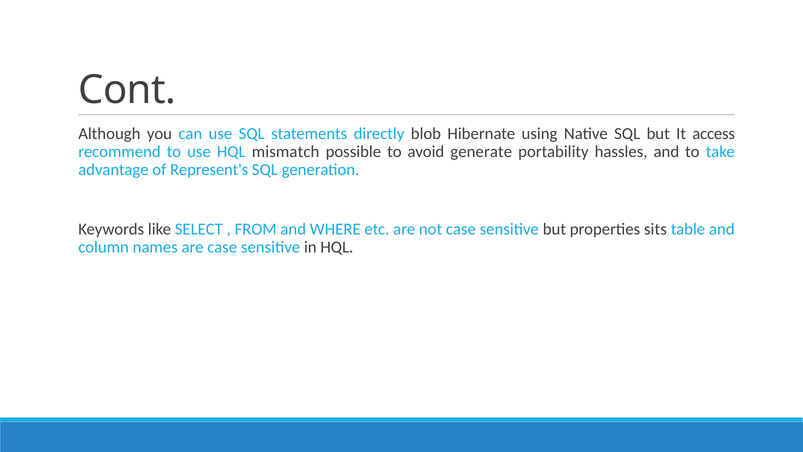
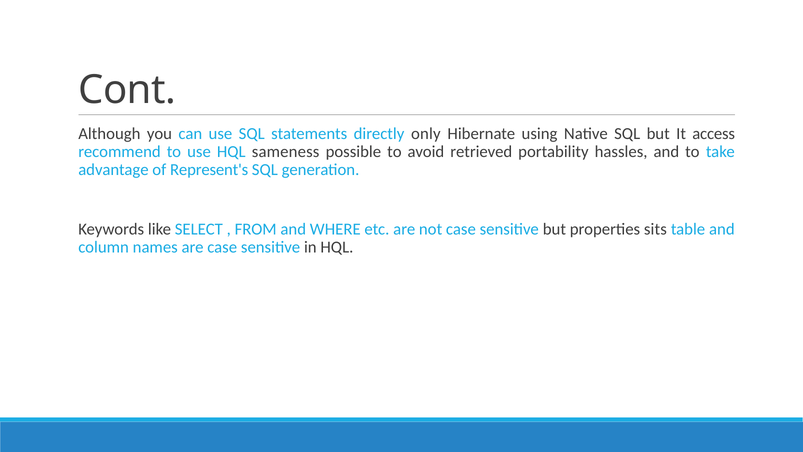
blob: blob -> only
mismatch: mismatch -> sameness
generate: generate -> retrieved
